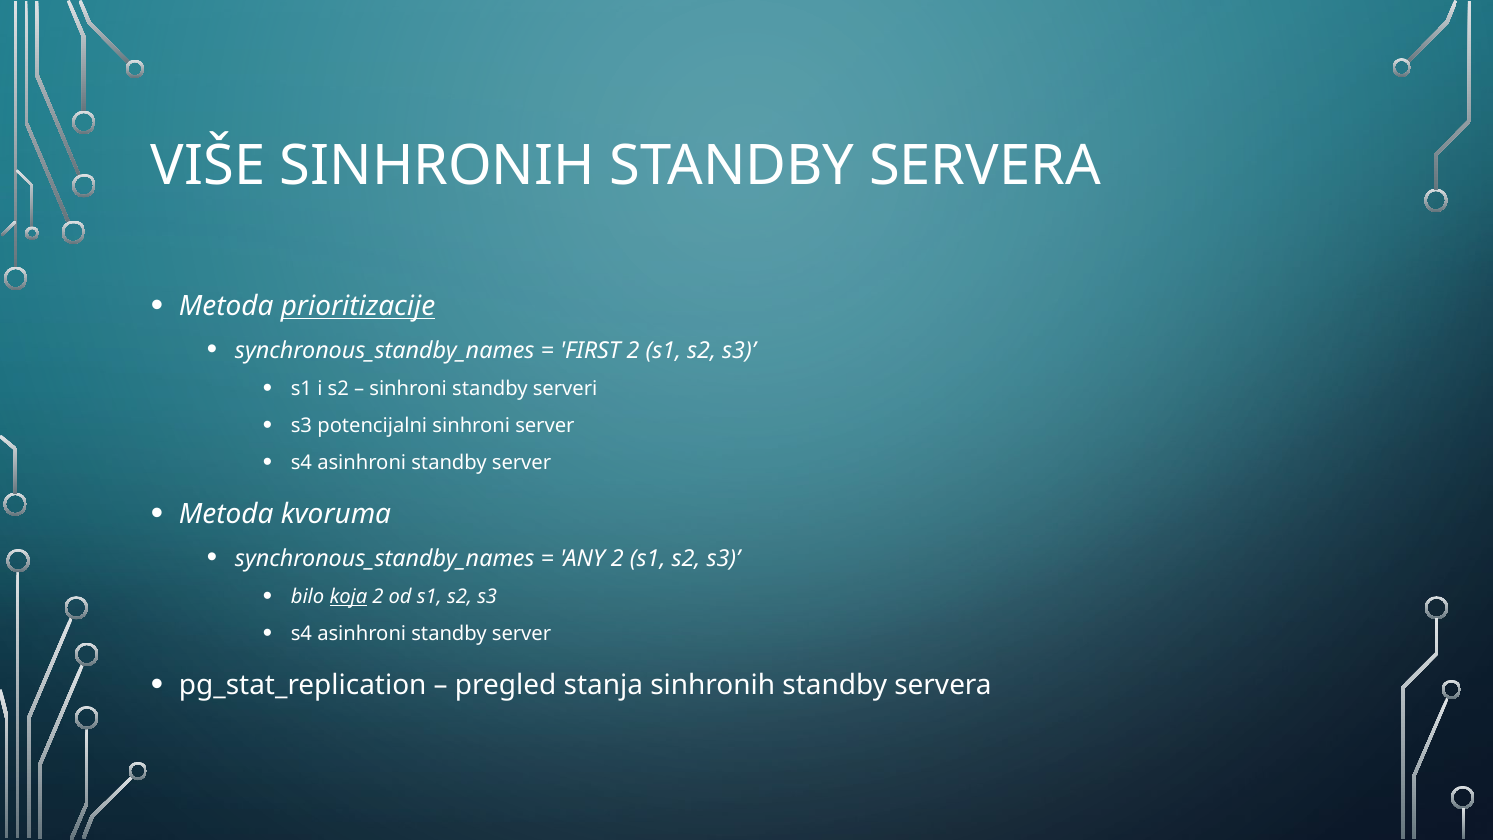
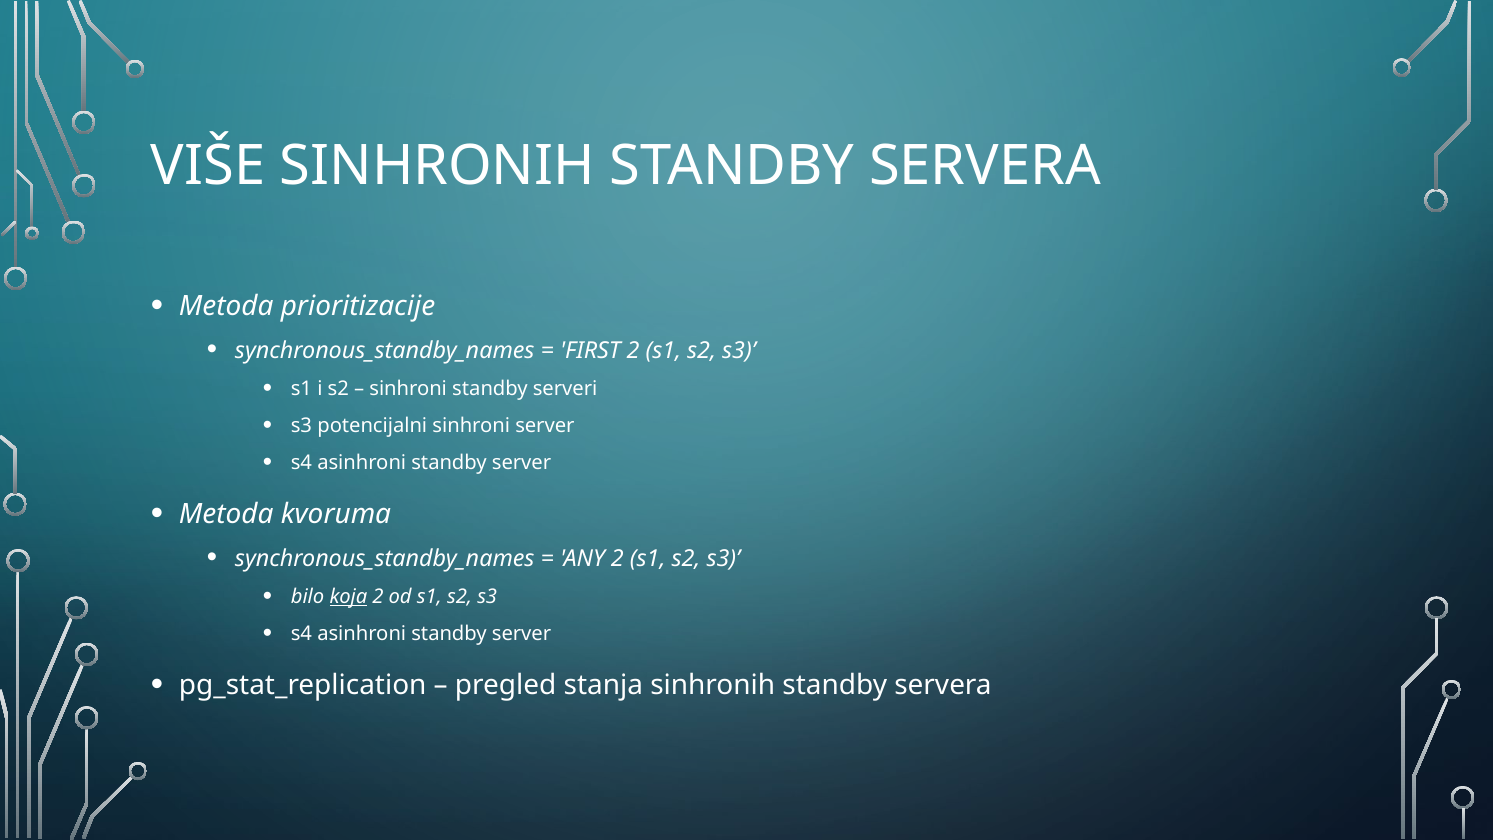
prioritizacije underline: present -> none
